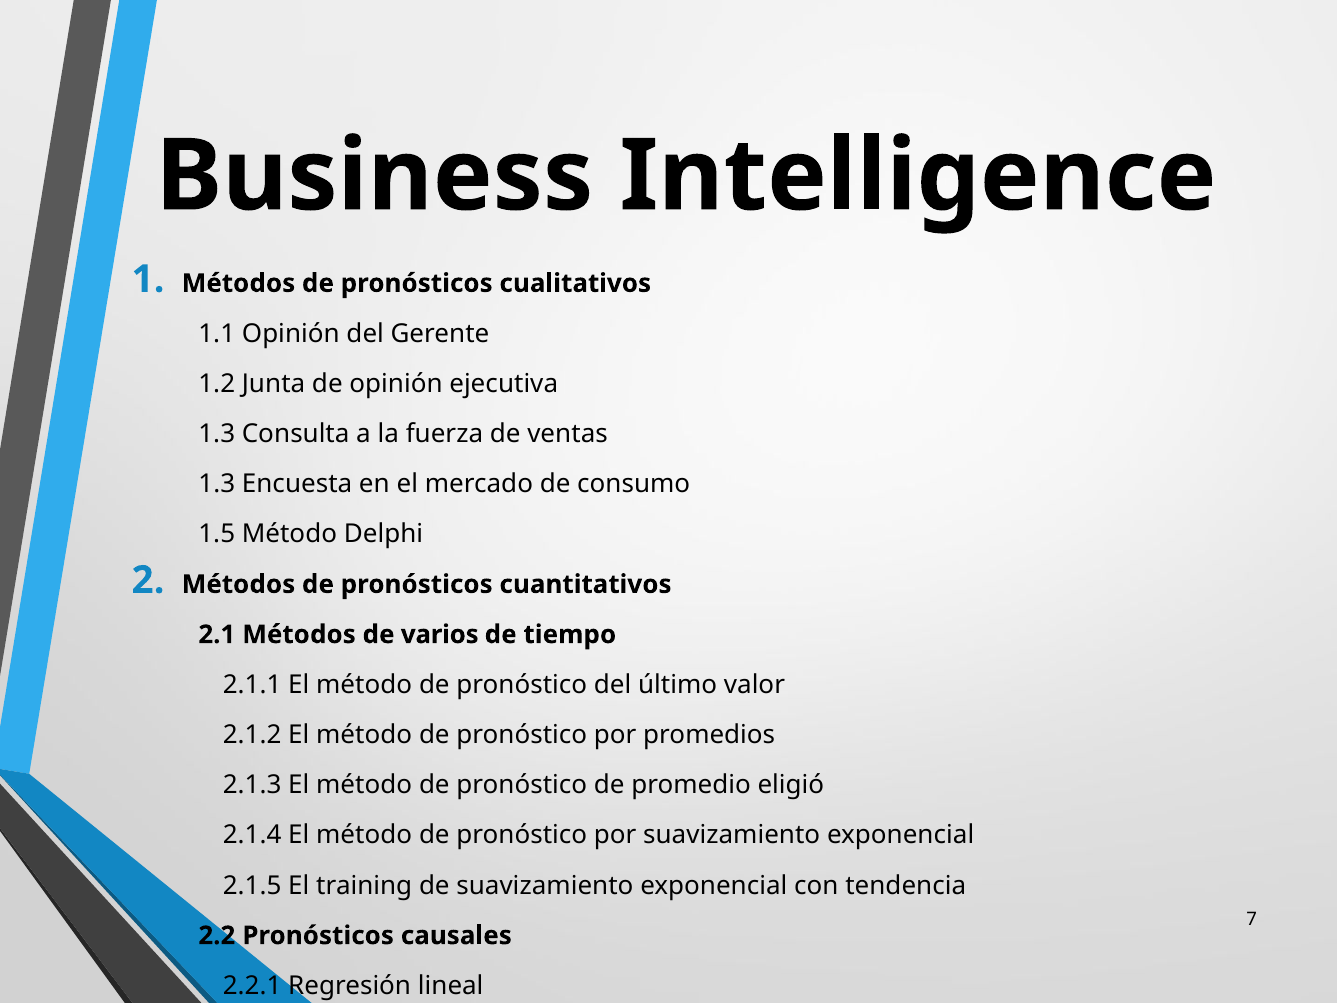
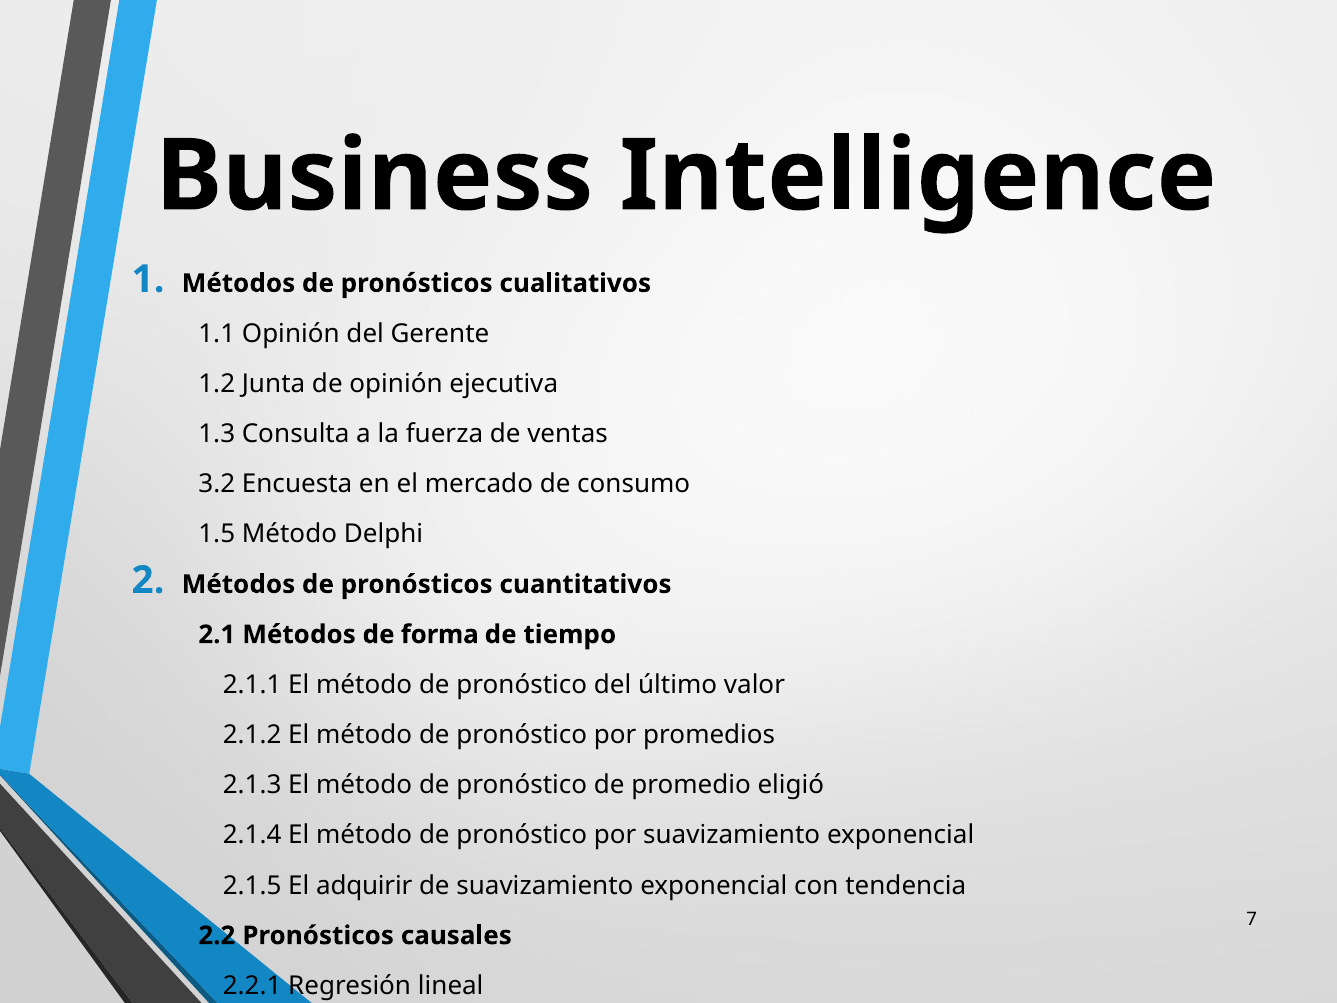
1.3 at (217, 484): 1.3 -> 3.2
varios: varios -> forma
training: training -> adquirir
